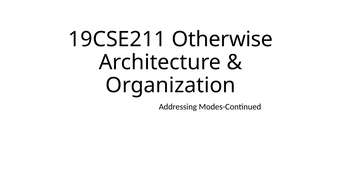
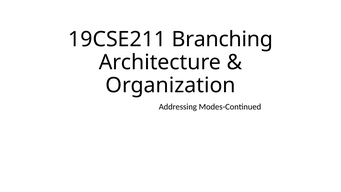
Otherwise: Otherwise -> Branching
